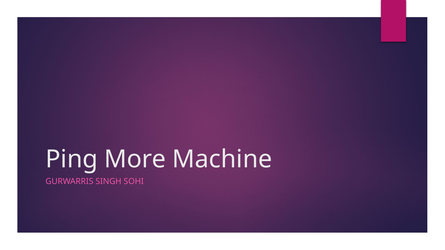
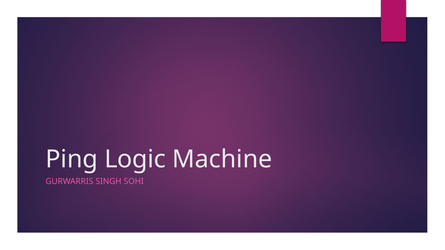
More: More -> Logic
